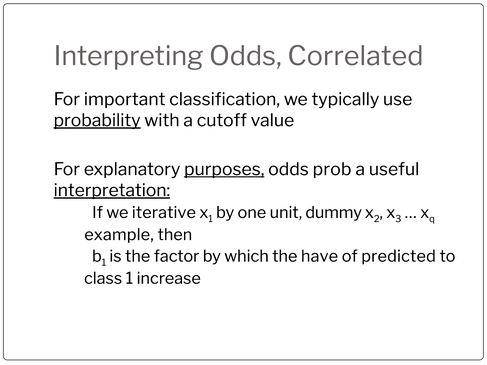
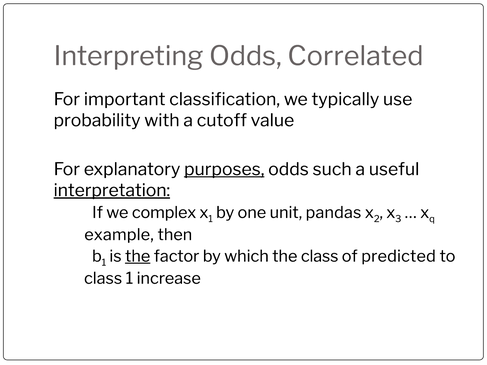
probability underline: present -> none
prob: prob -> such
iterative: iterative -> complex
dummy: dummy -> pandas
the at (138, 256) underline: none -> present
the have: have -> class
